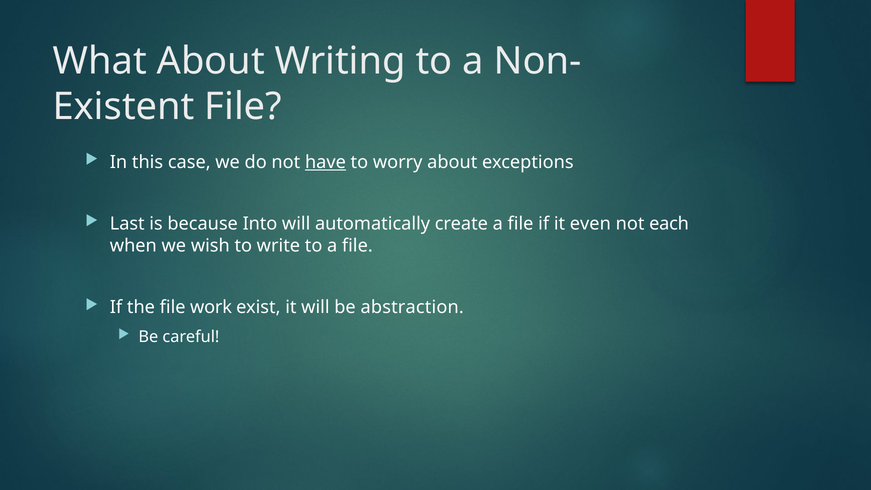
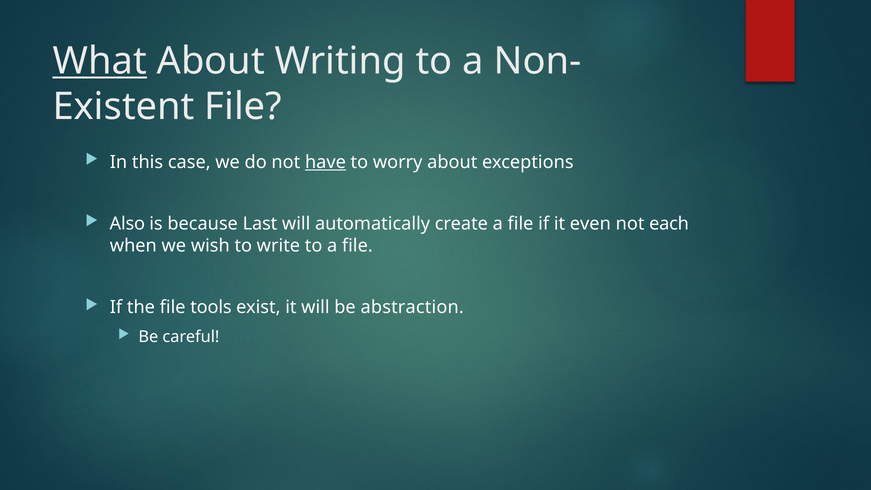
What underline: none -> present
Last: Last -> Also
Into: Into -> Last
work: work -> tools
